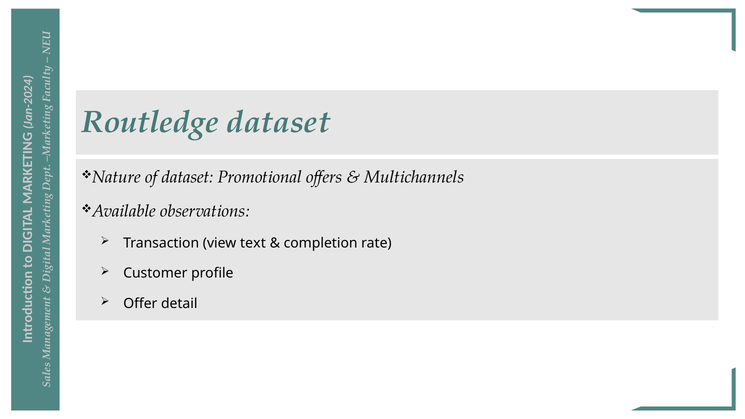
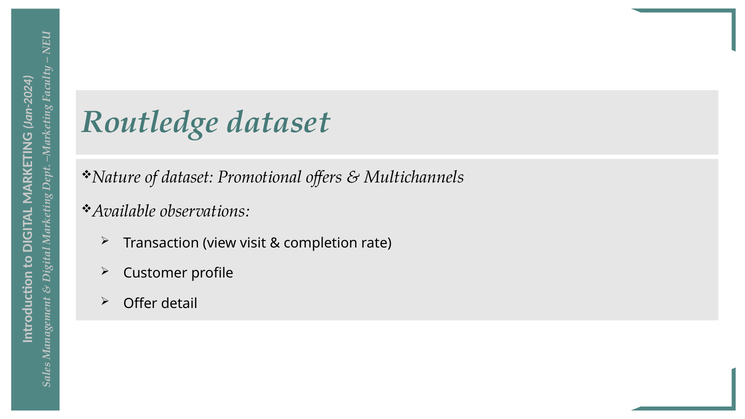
text: text -> visit
